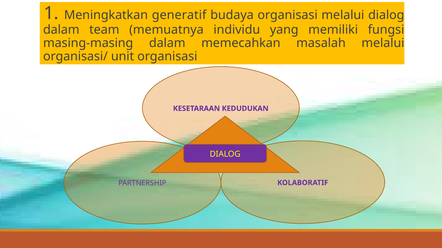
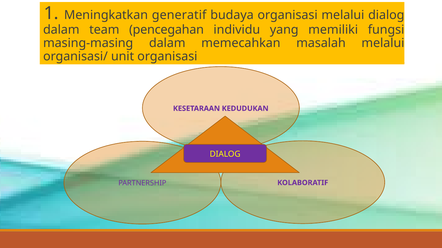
memuatnya: memuatnya -> pencegahan
